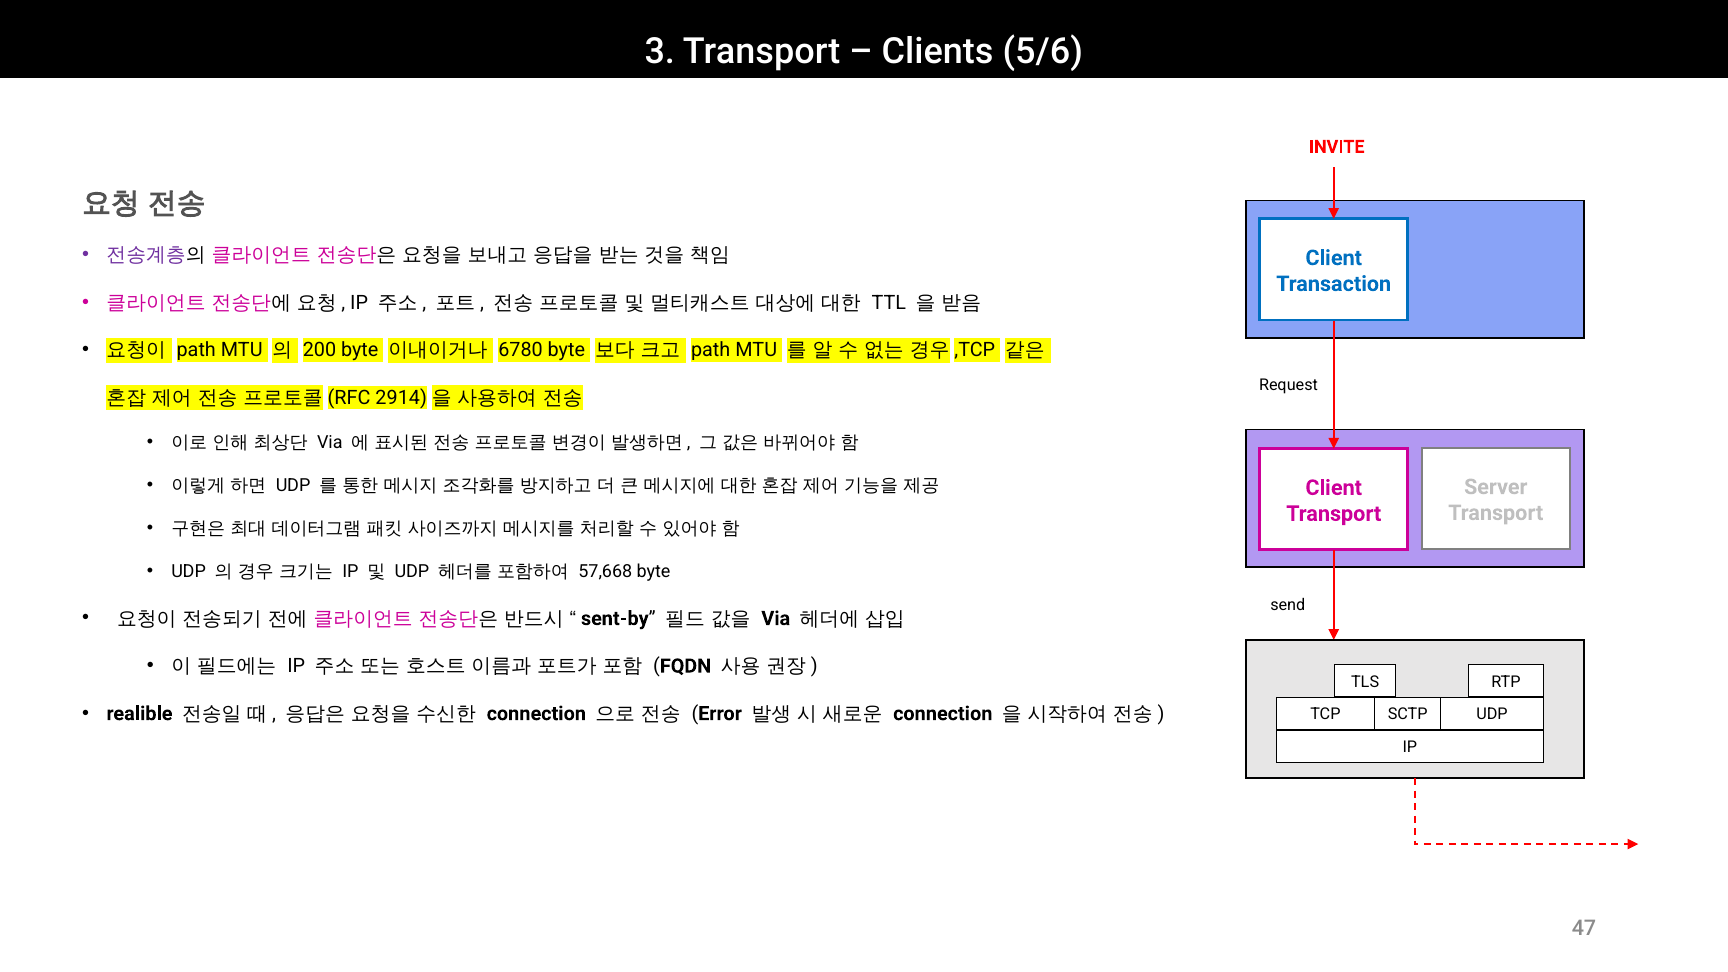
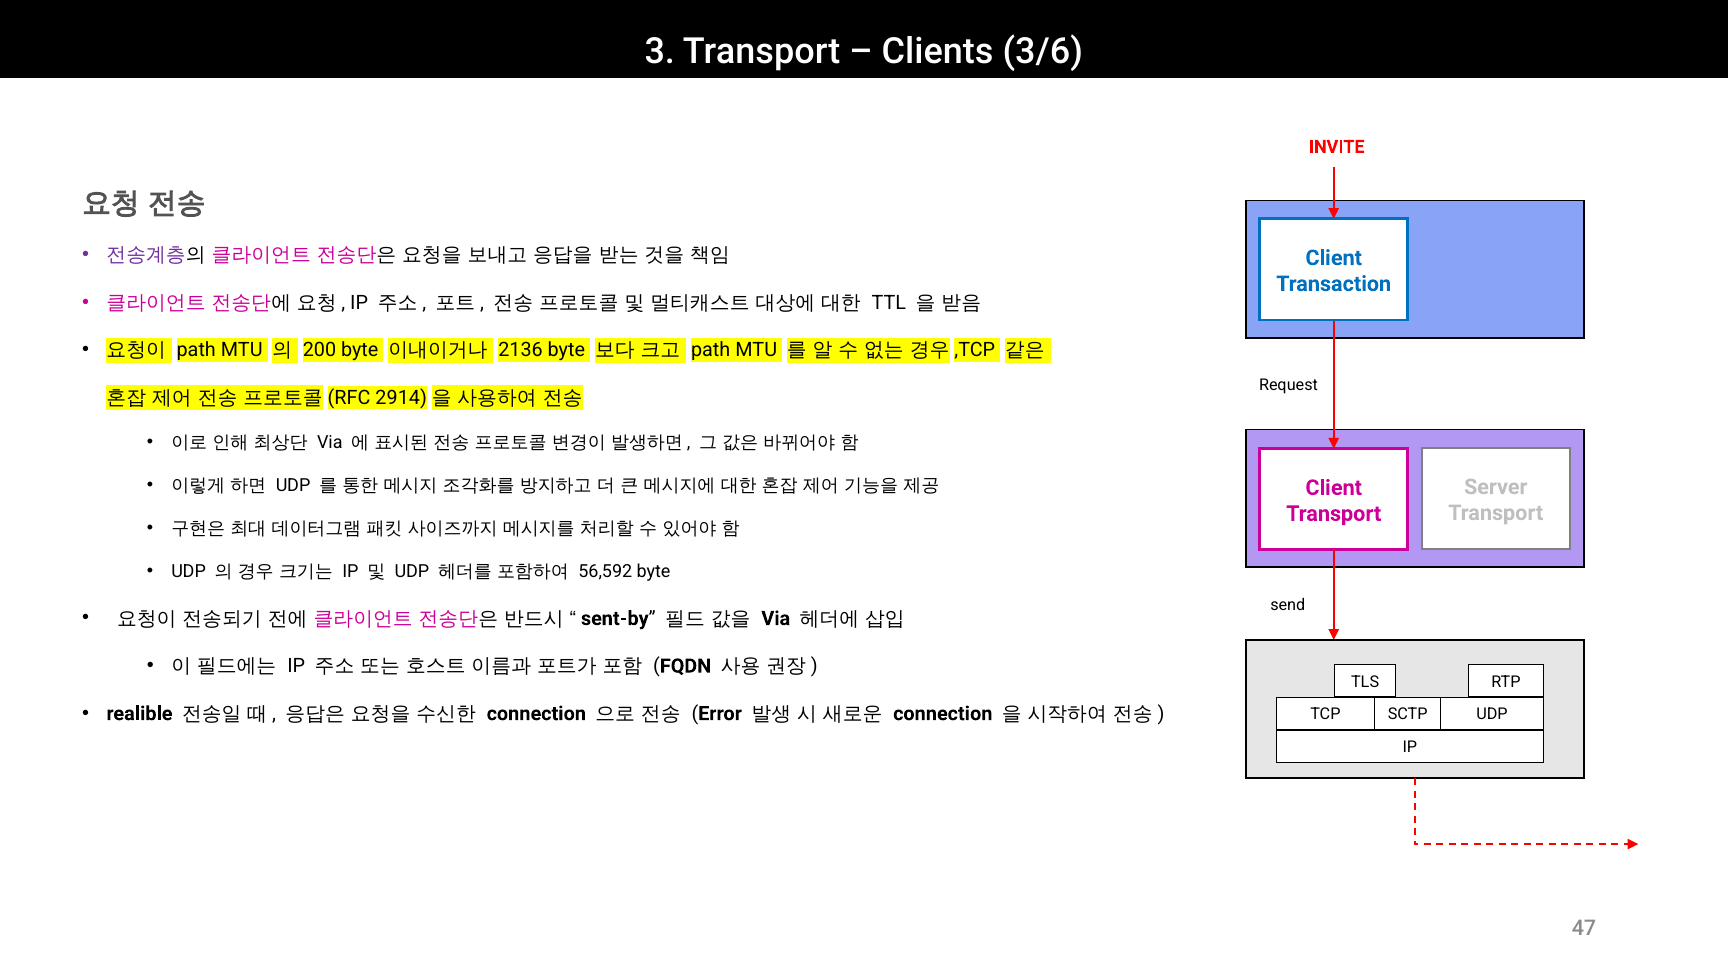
5/6: 5/6 -> 3/6
6780: 6780 -> 2136
57,668: 57,668 -> 56,592
